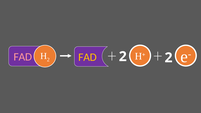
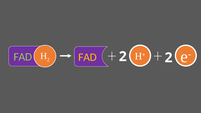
FAD at (23, 57) colour: pink -> light green
